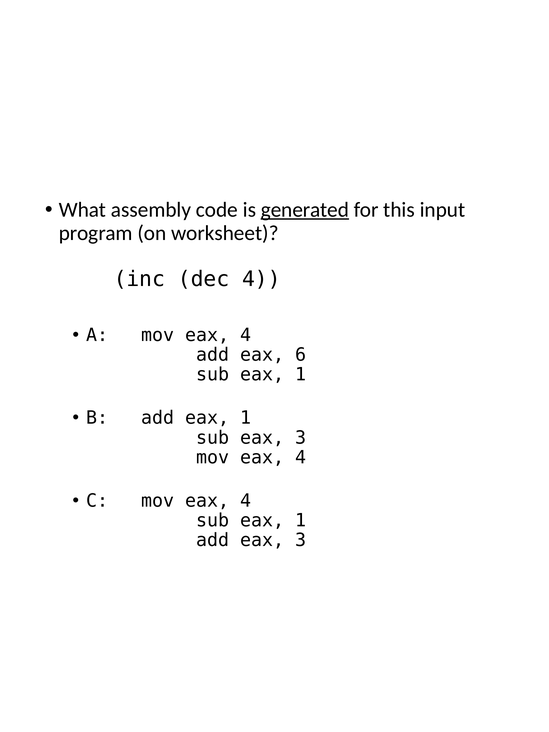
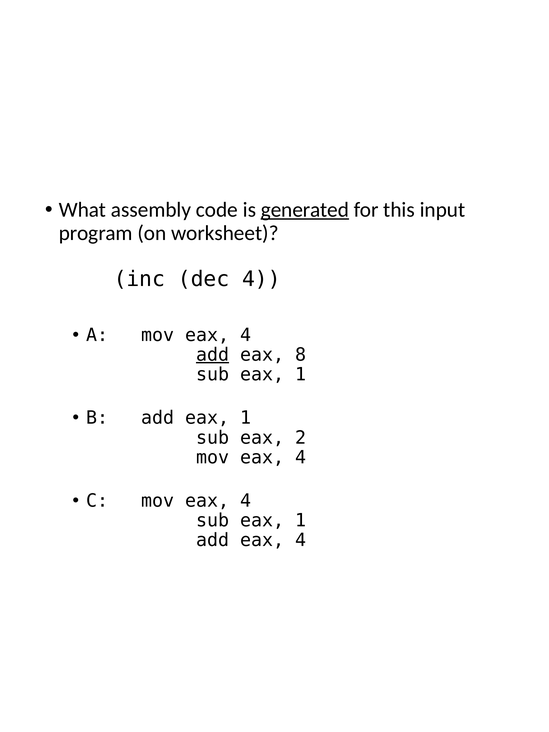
add at (213, 355) underline: none -> present
6: 6 -> 8
sub eax 3: 3 -> 2
add eax 3: 3 -> 4
